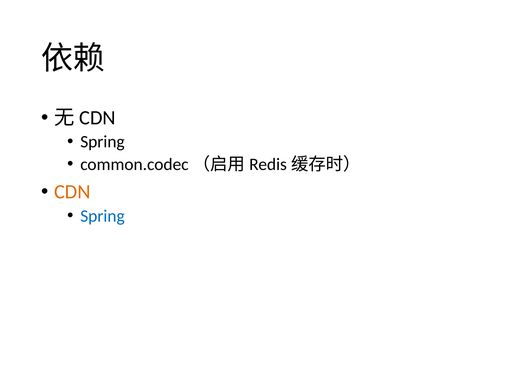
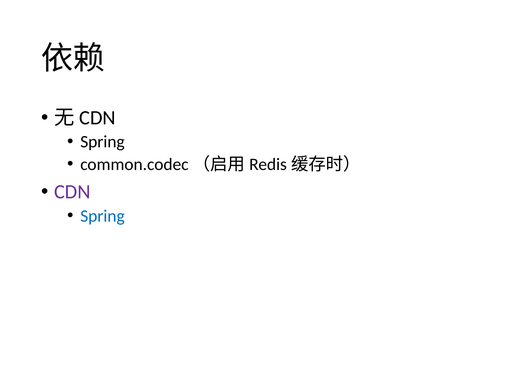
CDN colour: orange -> purple
